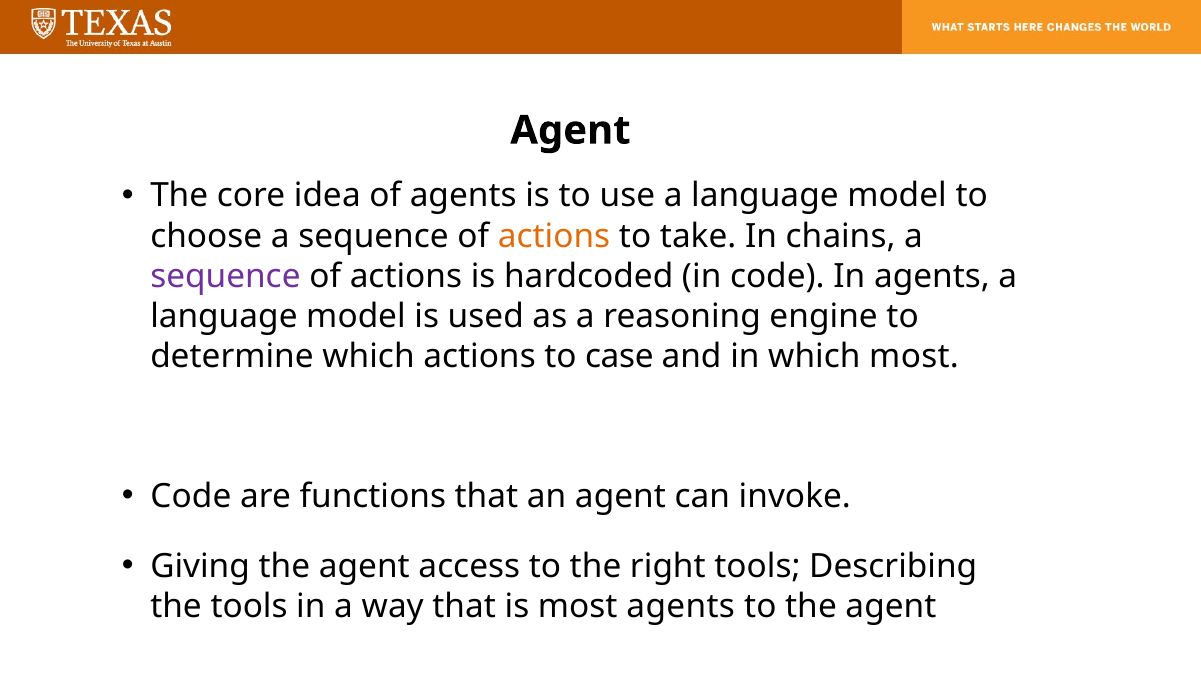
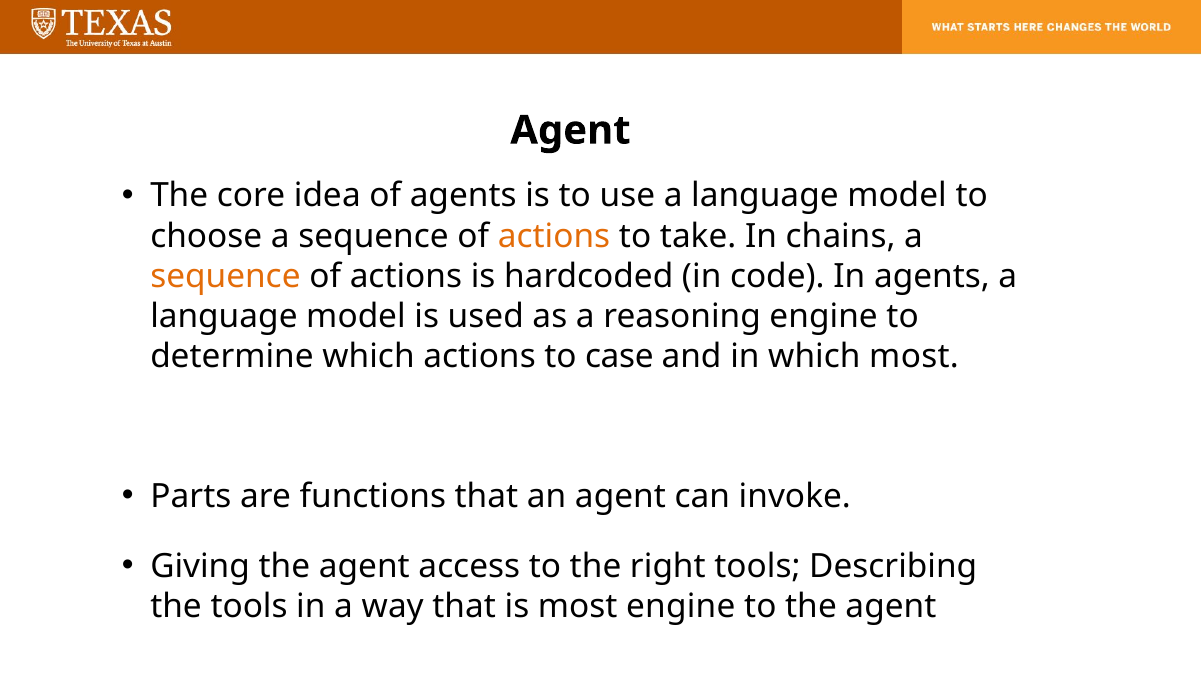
sequence at (225, 276) colour: purple -> orange
Code at (191, 496): Code -> Parts
most agents: agents -> engine
